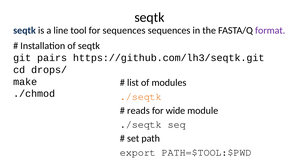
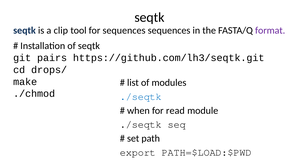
line: line -> clip
./seqtk at (141, 97) colour: orange -> blue
reads: reads -> when
wide: wide -> read
PATH=$TOOL:$PWD: PATH=$TOOL:$PWD -> PATH=$LOAD:$PWD
